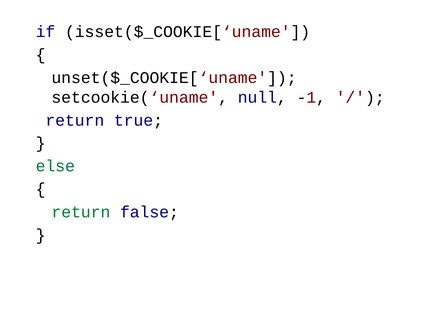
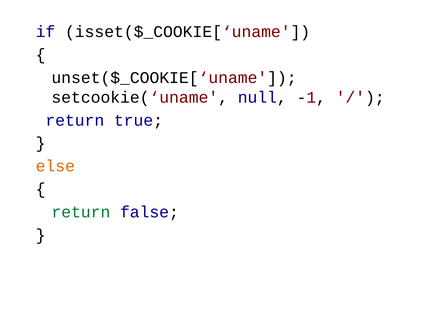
else colour: green -> orange
